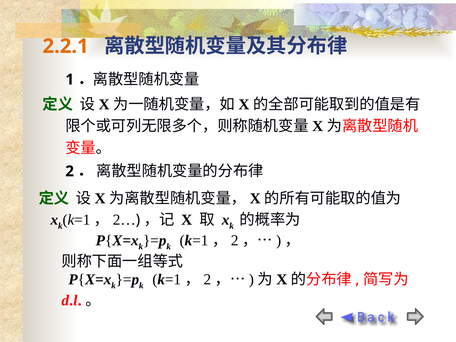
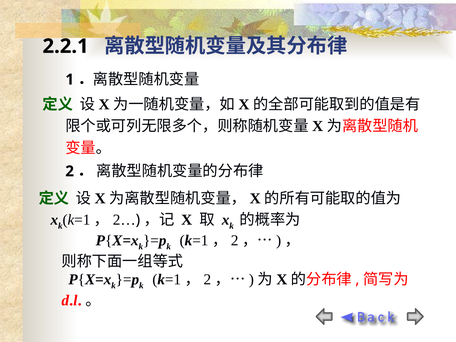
2.2.1 colour: orange -> black
